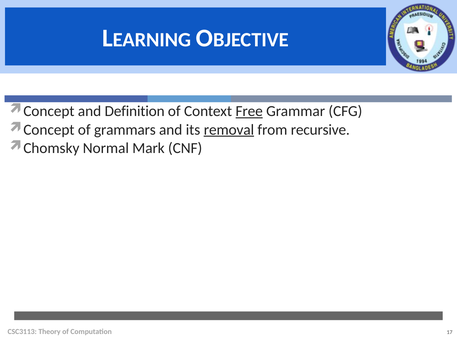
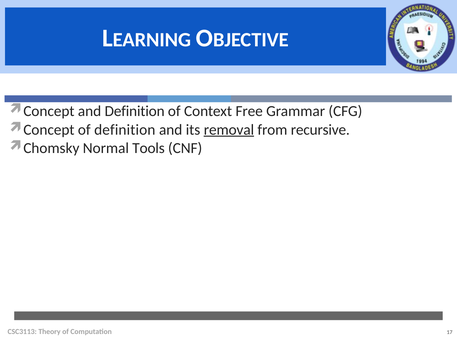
Free underline: present -> none
of grammars: grammars -> definition
Mark: Mark -> Tools
